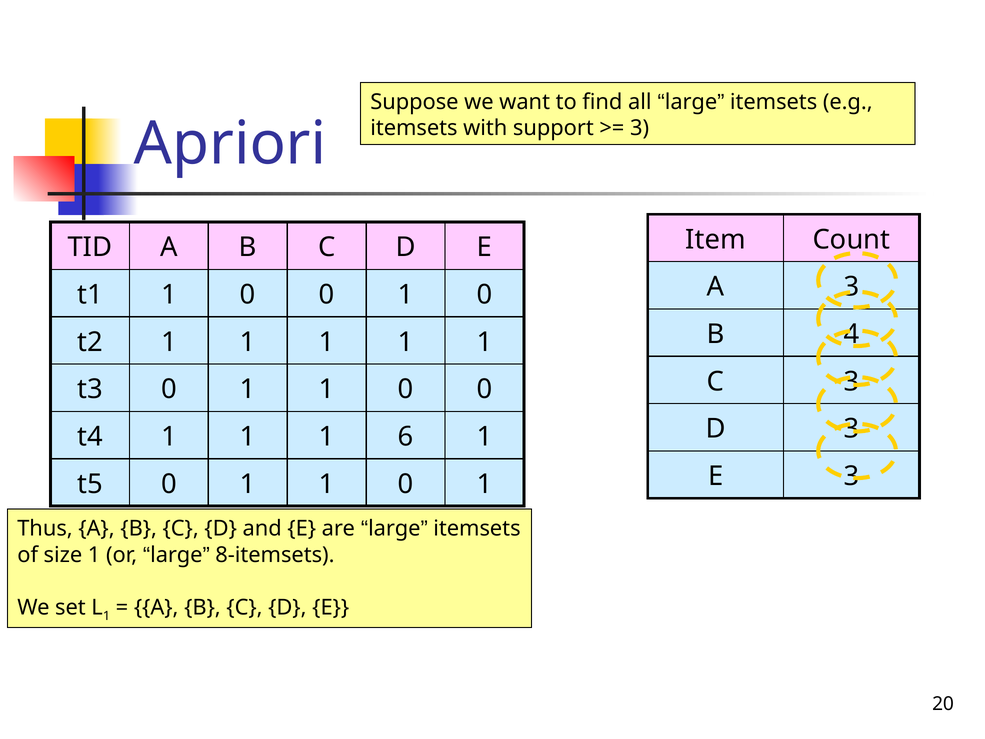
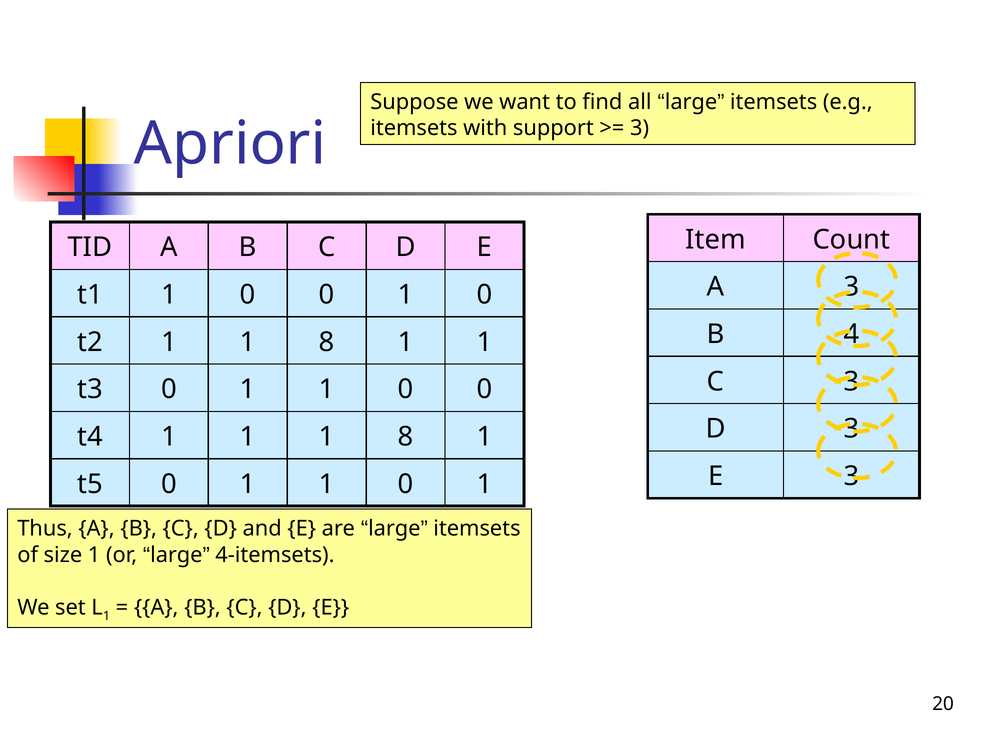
t2 1 1 1: 1 -> 8
1 1 1 6: 6 -> 8
8-itemsets: 8-itemsets -> 4-itemsets
